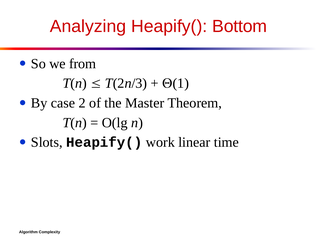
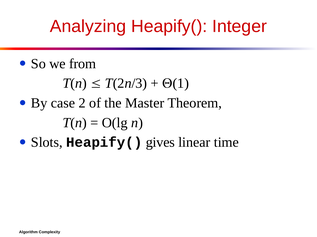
Bottom: Bottom -> Integer
work: work -> gives
